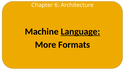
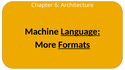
Formats underline: none -> present
